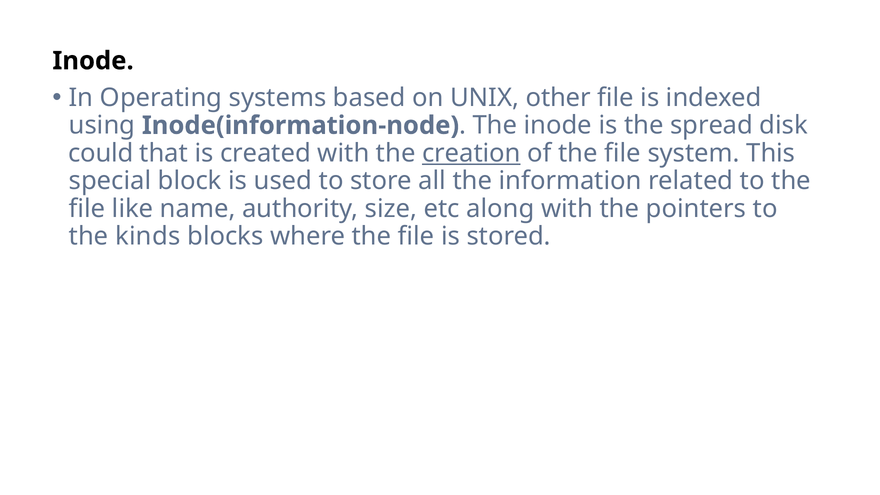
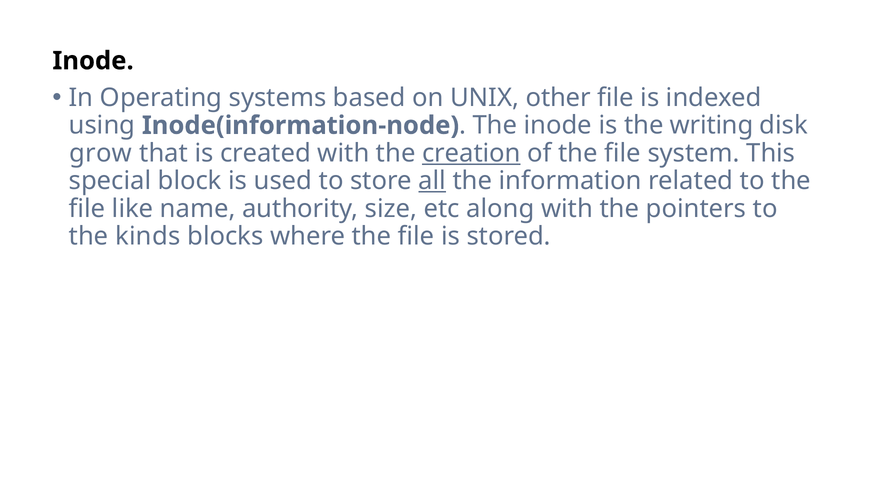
spread: spread -> writing
could: could -> grow
all underline: none -> present
